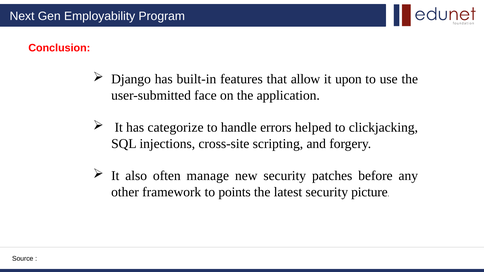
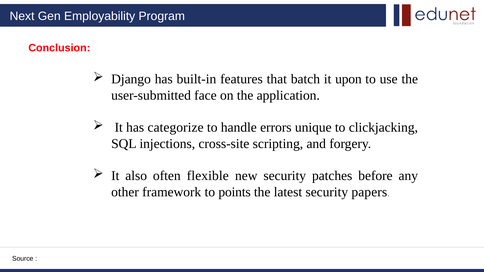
allow: allow -> batch
helped: helped -> unique
manage: manage -> flexible
picture: picture -> papers
